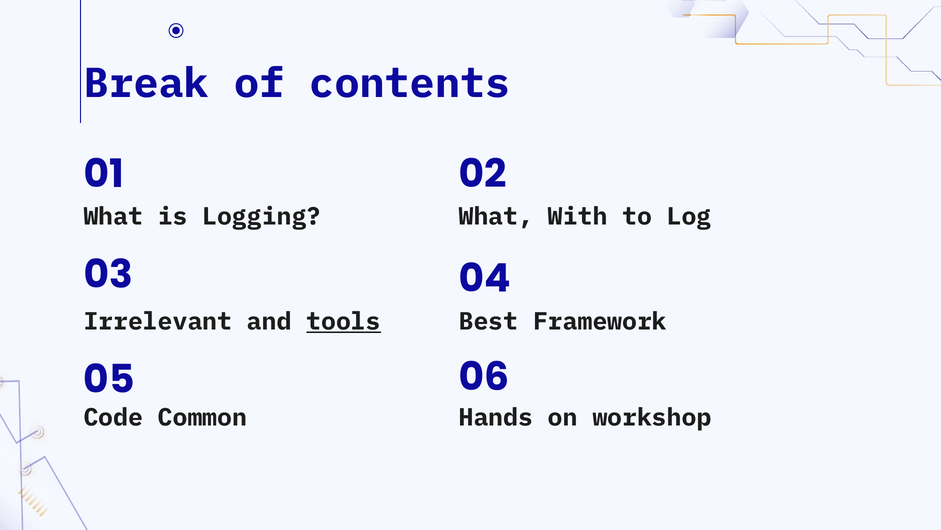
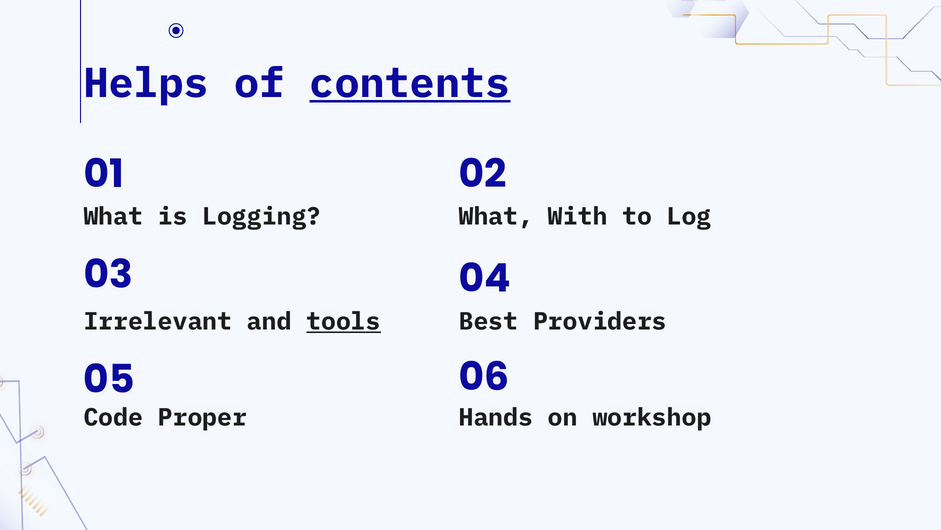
Break: Break -> Helps
contents underline: none -> present
Framework: Framework -> Providers
Common: Common -> Proper
